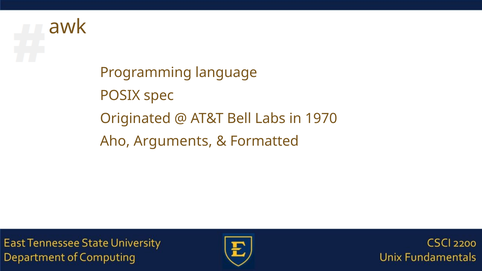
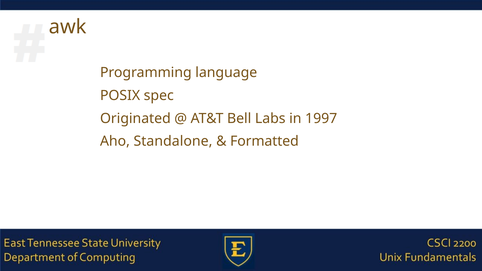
1970: 1970 -> 1997
Arguments: Arguments -> Standalone
